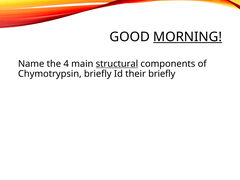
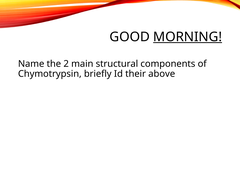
4: 4 -> 2
structural underline: present -> none
their briefly: briefly -> above
